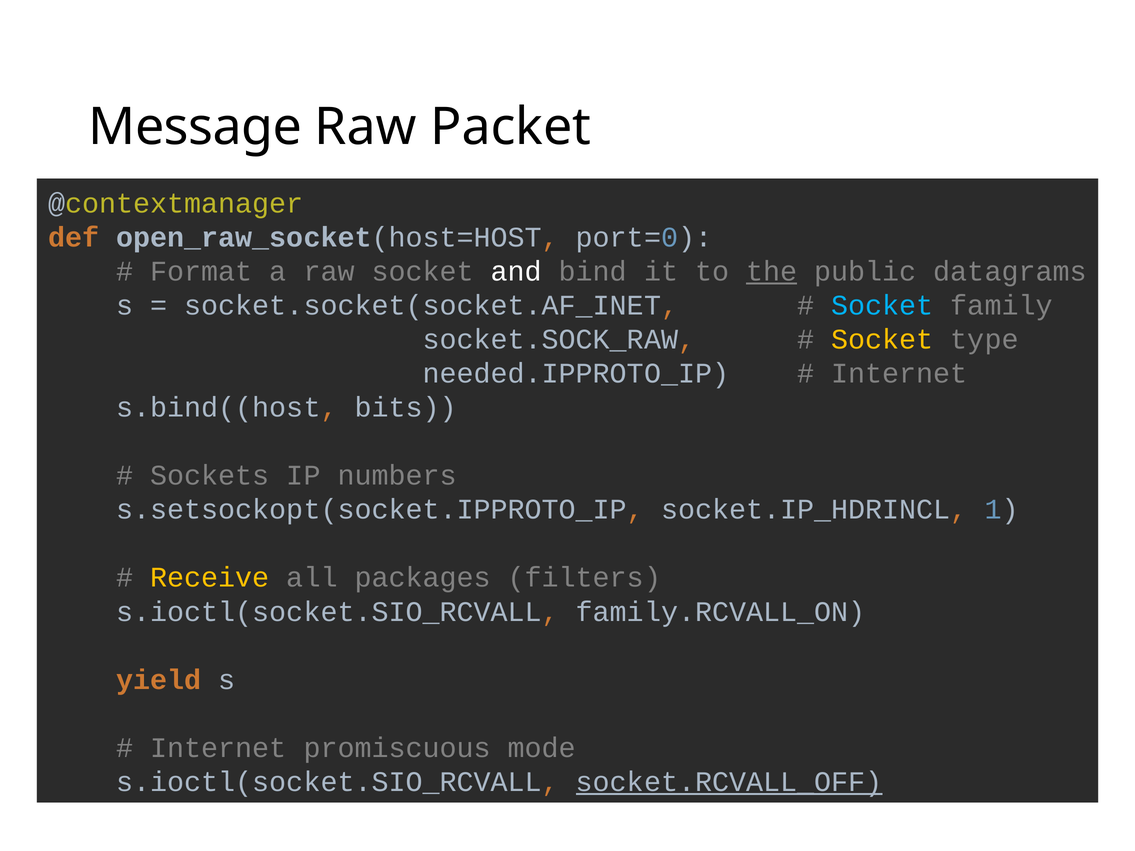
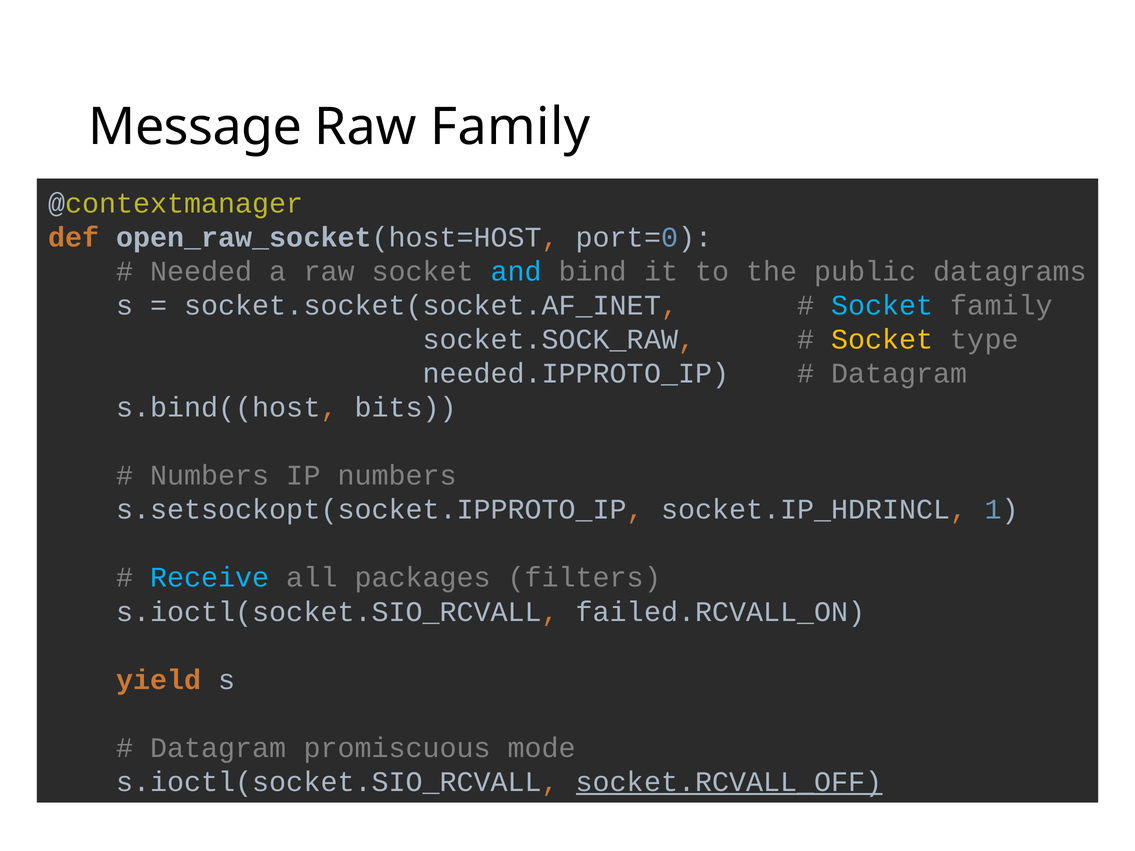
Raw Packet: Packet -> Family
Format: Format -> Needed
and colour: white -> light blue
the underline: present -> none
Internet at (899, 373): Internet -> Datagram
Sockets at (210, 476): Sockets -> Numbers
Receive colour: yellow -> light blue
family.RCVALL_ON: family.RCVALL_ON -> failed.RCVALL_ON
Internet at (218, 748): Internet -> Datagram
